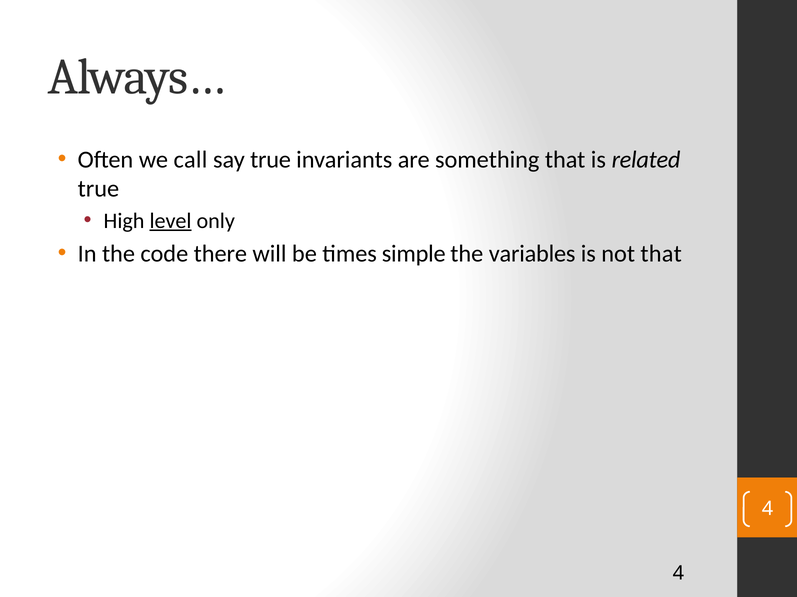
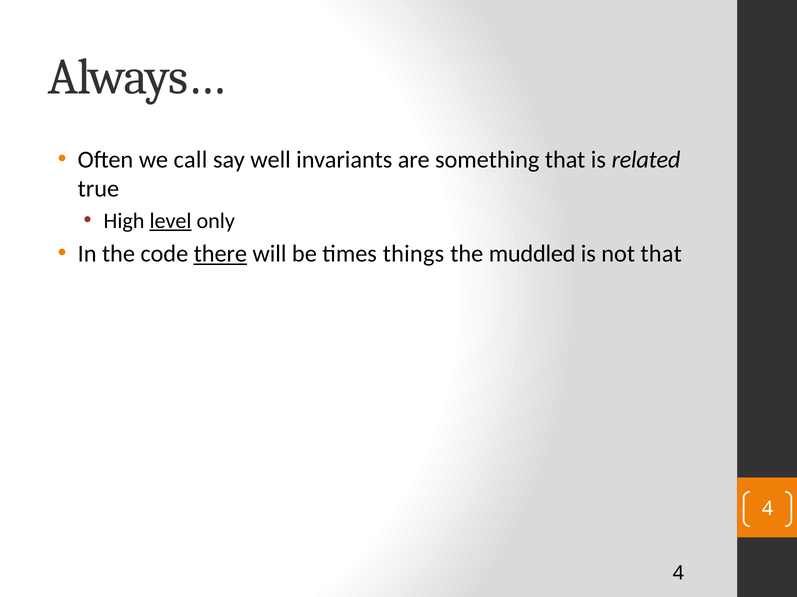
say true: true -> well
there underline: none -> present
simple: simple -> things
variables: variables -> muddled
